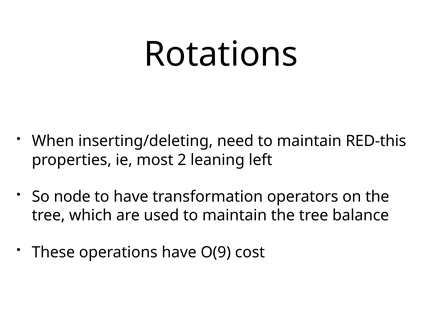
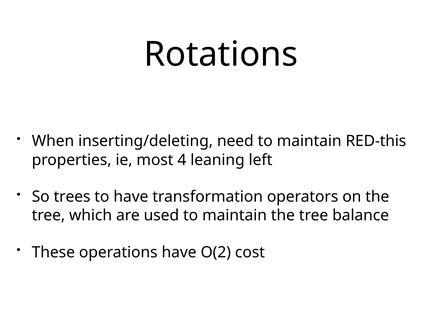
2: 2 -> 4
node: node -> trees
O(9: O(9 -> O(2
